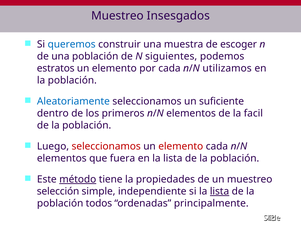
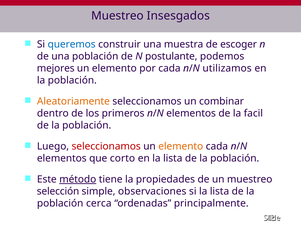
siguientes: siguientes -> postulante
estratos: estratos -> mejores
Aleatoriamente colour: blue -> orange
suficiente: suficiente -> combinar
elemento at (181, 147) colour: red -> orange
fuera: fuera -> corto
independiente: independiente -> observaciones
lista at (220, 192) underline: present -> none
todos: todos -> cerca
